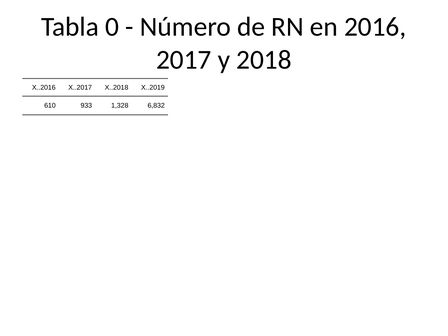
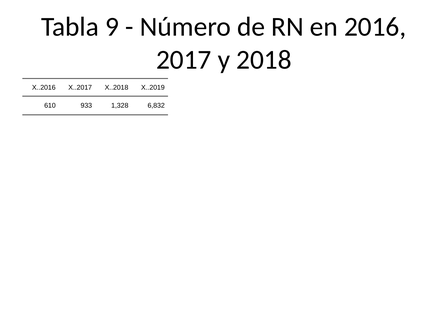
0: 0 -> 9
